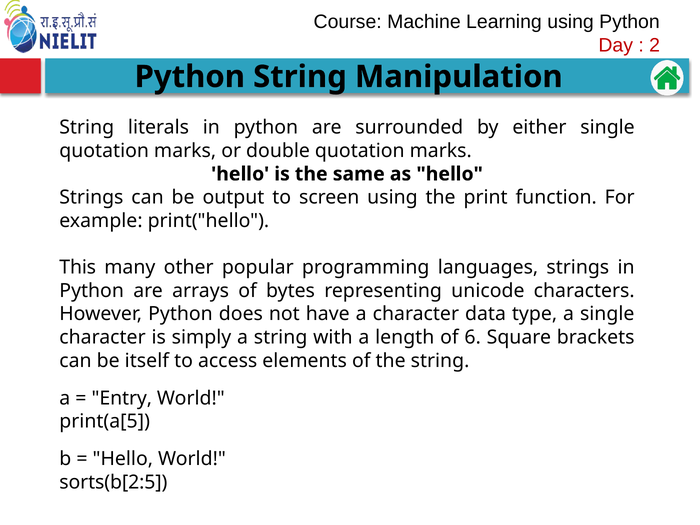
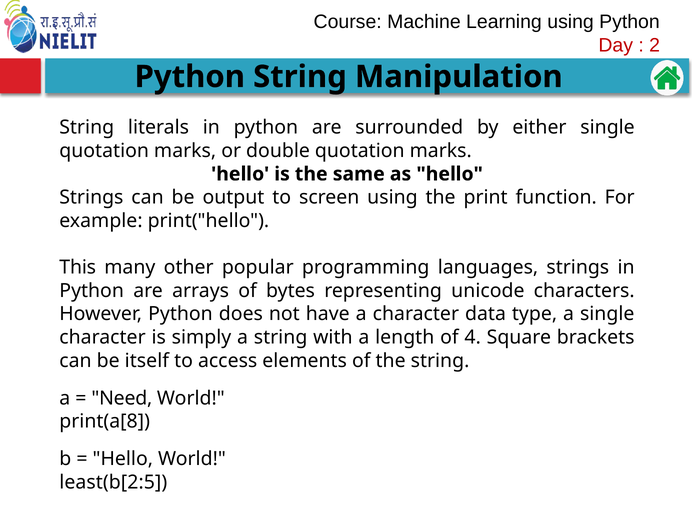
6: 6 -> 4
Entry: Entry -> Need
print(a[5: print(a[5 -> print(a[8
sorts(b[2:5: sorts(b[2:5 -> least(b[2:5
